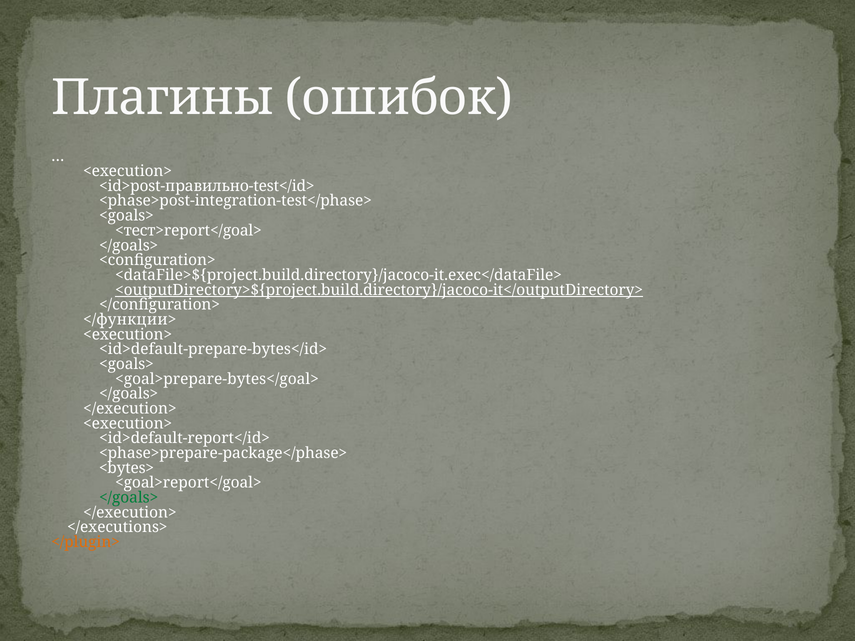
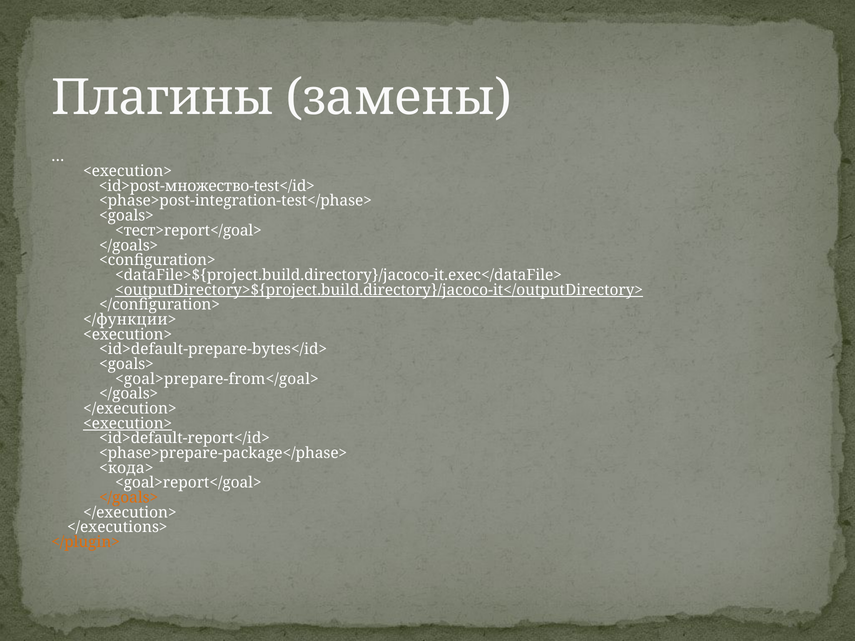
ошибок: ошибок -> замены
<id>post-правильно-test</id>: <id>post-правильно-test</id> -> <id>post-множество-test</id>
<goal>prepare-bytes</goal>: <goal>prepare-bytes</goal> -> <goal>prepare-from</goal>
<execution> at (128, 424) underline: none -> present
<bytes>: <bytes> -> <кода>
</goals> at (129, 498) colour: green -> orange
